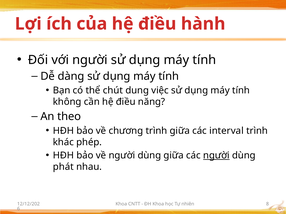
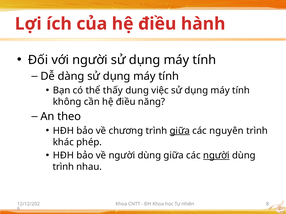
chút: chút -> thấy
giữa at (180, 131) underline: none -> present
interval: interval -> nguyên
phát at (63, 167): phát -> trình
